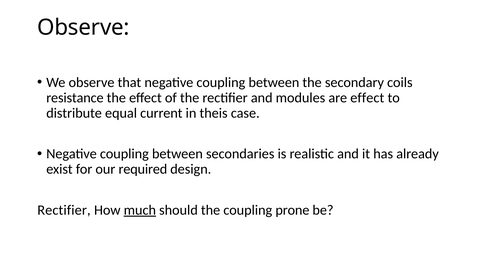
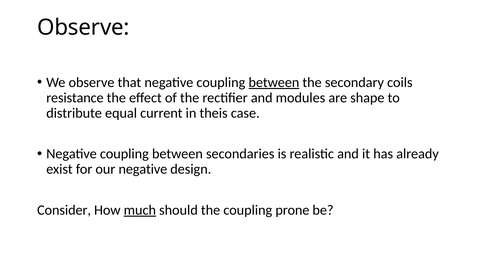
between at (274, 82) underline: none -> present
are effect: effect -> shape
our required: required -> negative
Rectifier at (64, 210): Rectifier -> Consider
